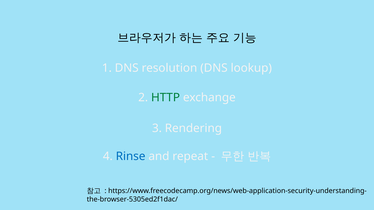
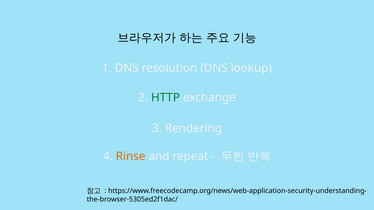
Rinse colour: blue -> orange
